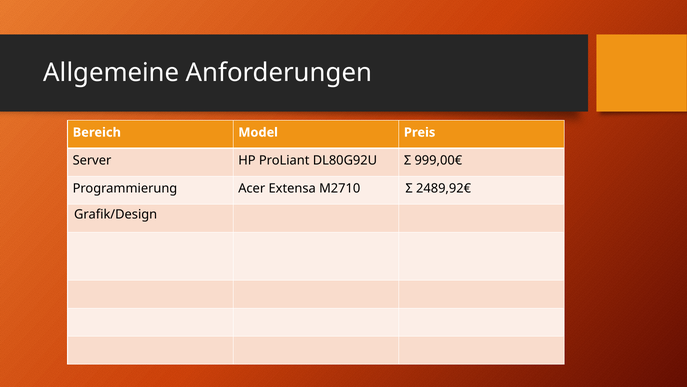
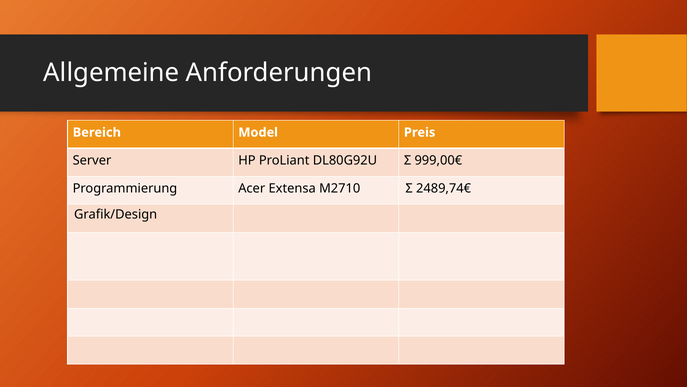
2489,92€: 2489,92€ -> 2489,74€
